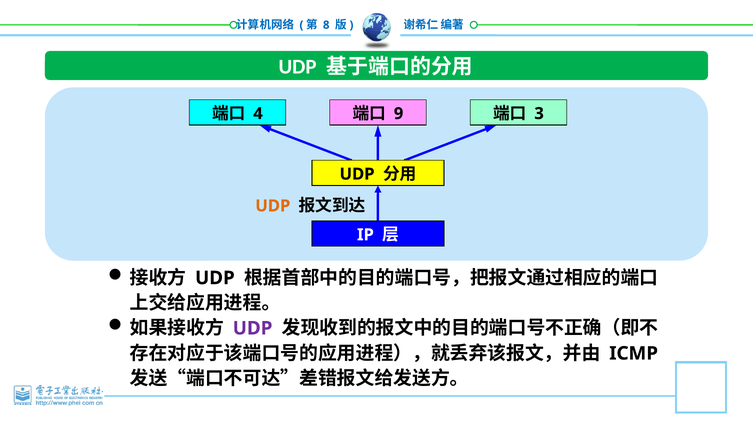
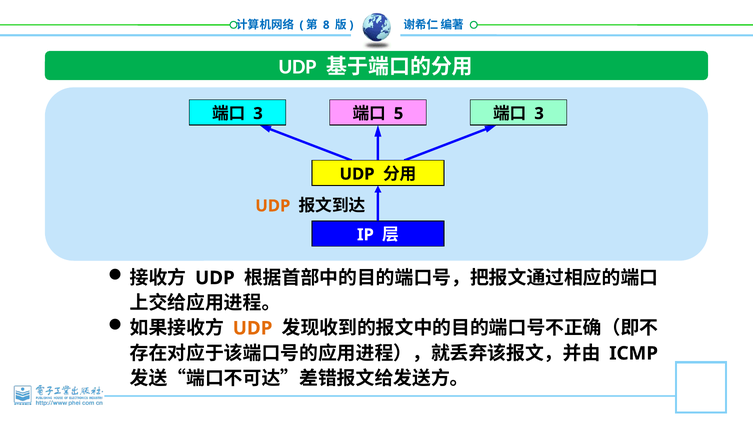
4 at (258, 113): 4 -> 3
9: 9 -> 5
UDP at (253, 328) colour: purple -> orange
